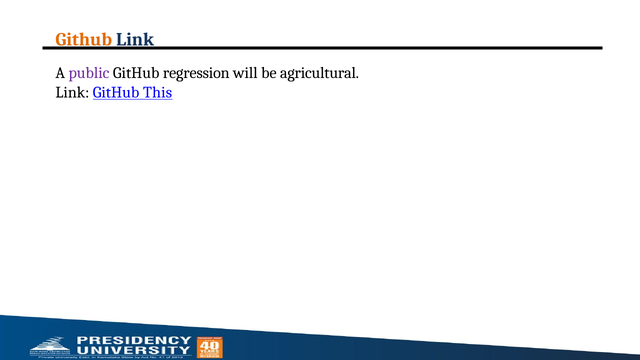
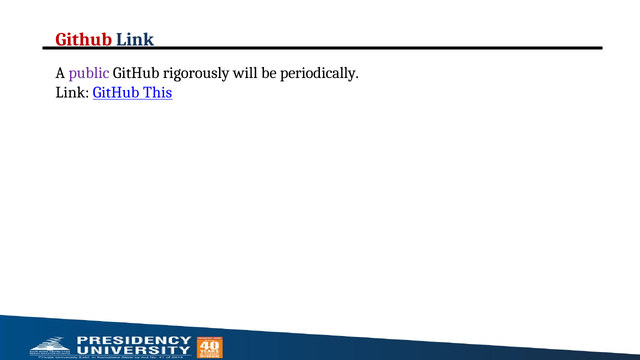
Github at (84, 40) colour: orange -> red
regression: regression -> rigorously
agricultural: agricultural -> periodically
